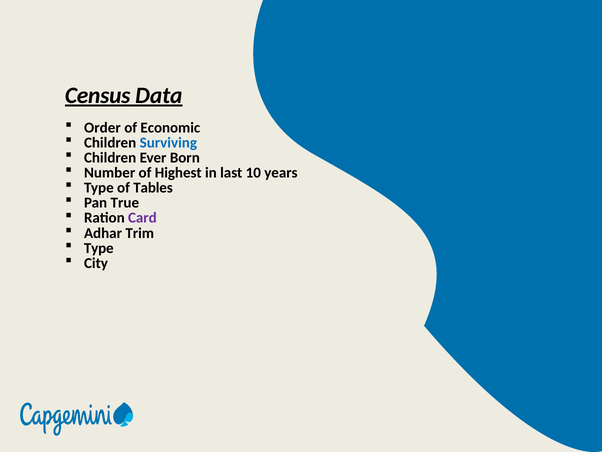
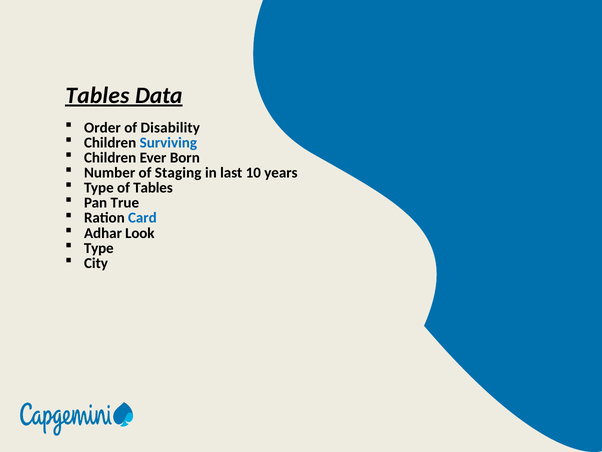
Census at (98, 95): Census -> Tables
Economic: Economic -> Disability
Highest: Highest -> Staging
Card colour: purple -> blue
Trim: Trim -> Look
